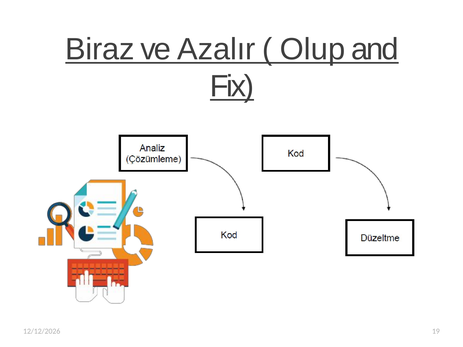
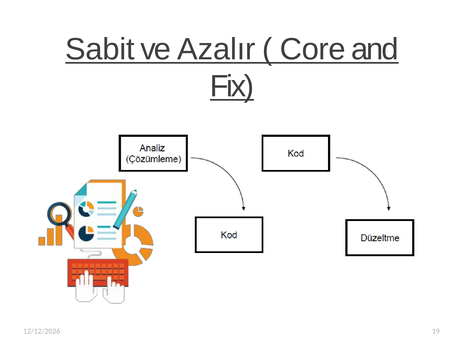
Biraz: Biraz -> Sabit
Olup: Olup -> Core
